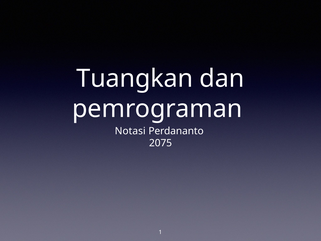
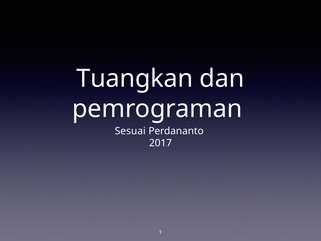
Notasi: Notasi -> Sesuai
2075: 2075 -> 2017
